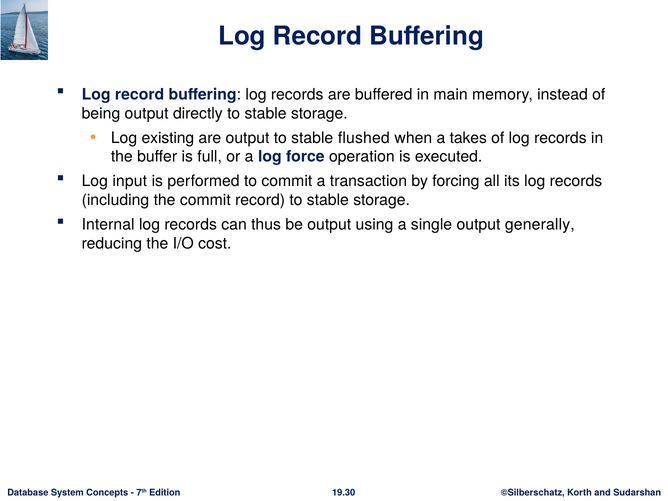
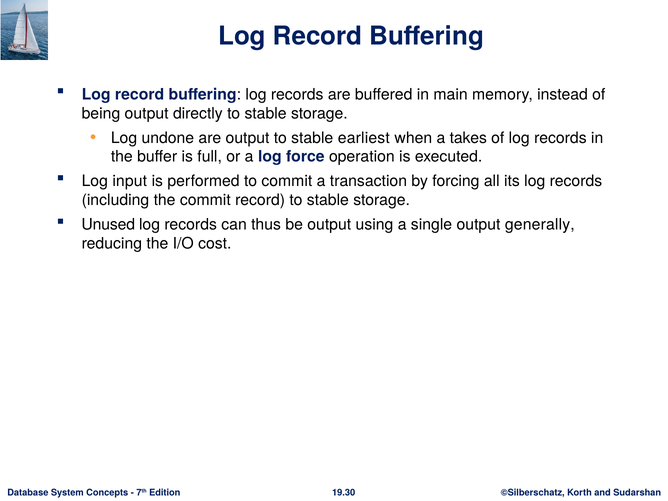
existing: existing -> undone
flushed: flushed -> earliest
Internal: Internal -> Unused
